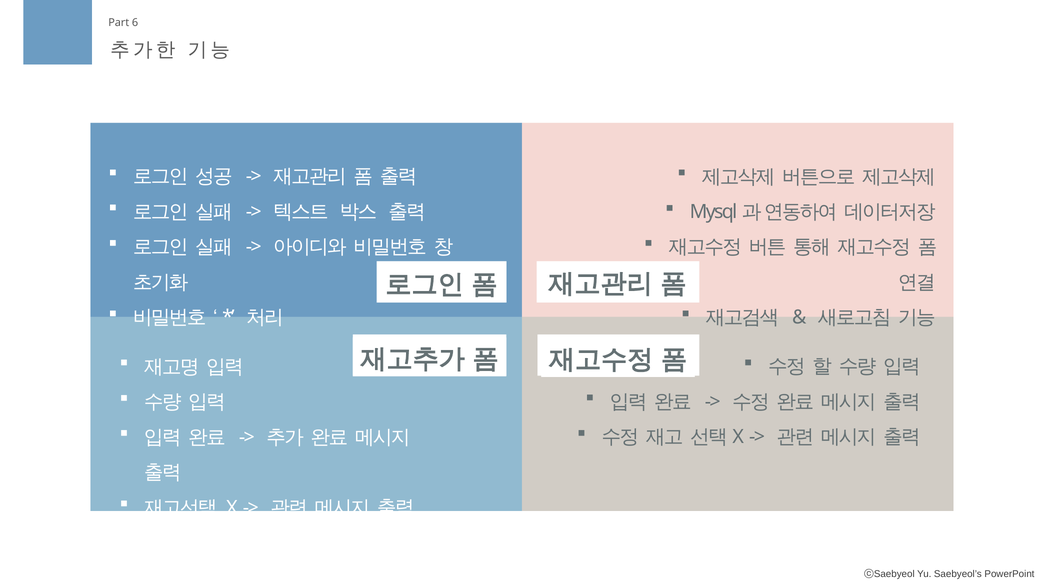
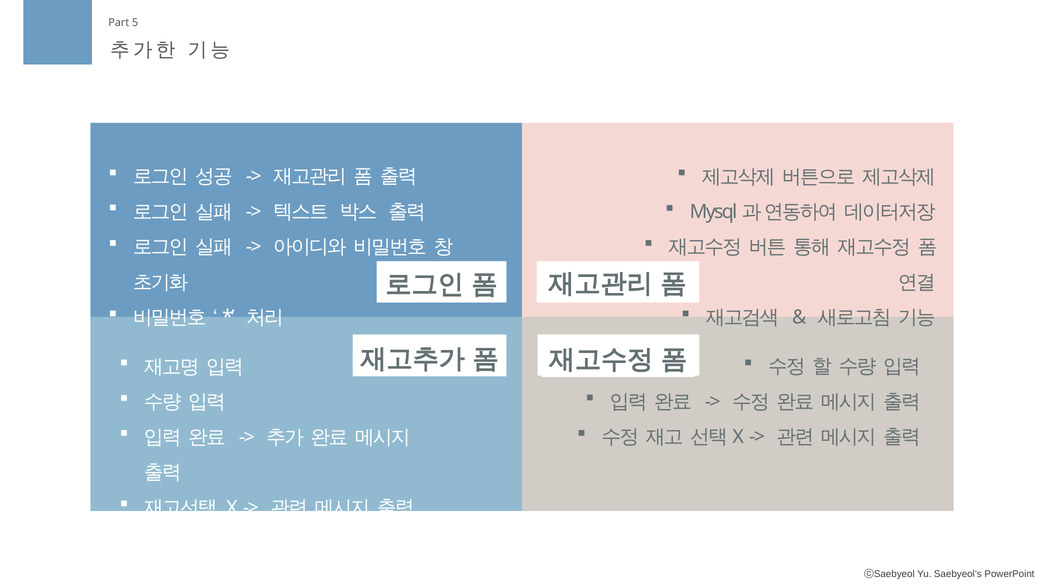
6: 6 -> 5
